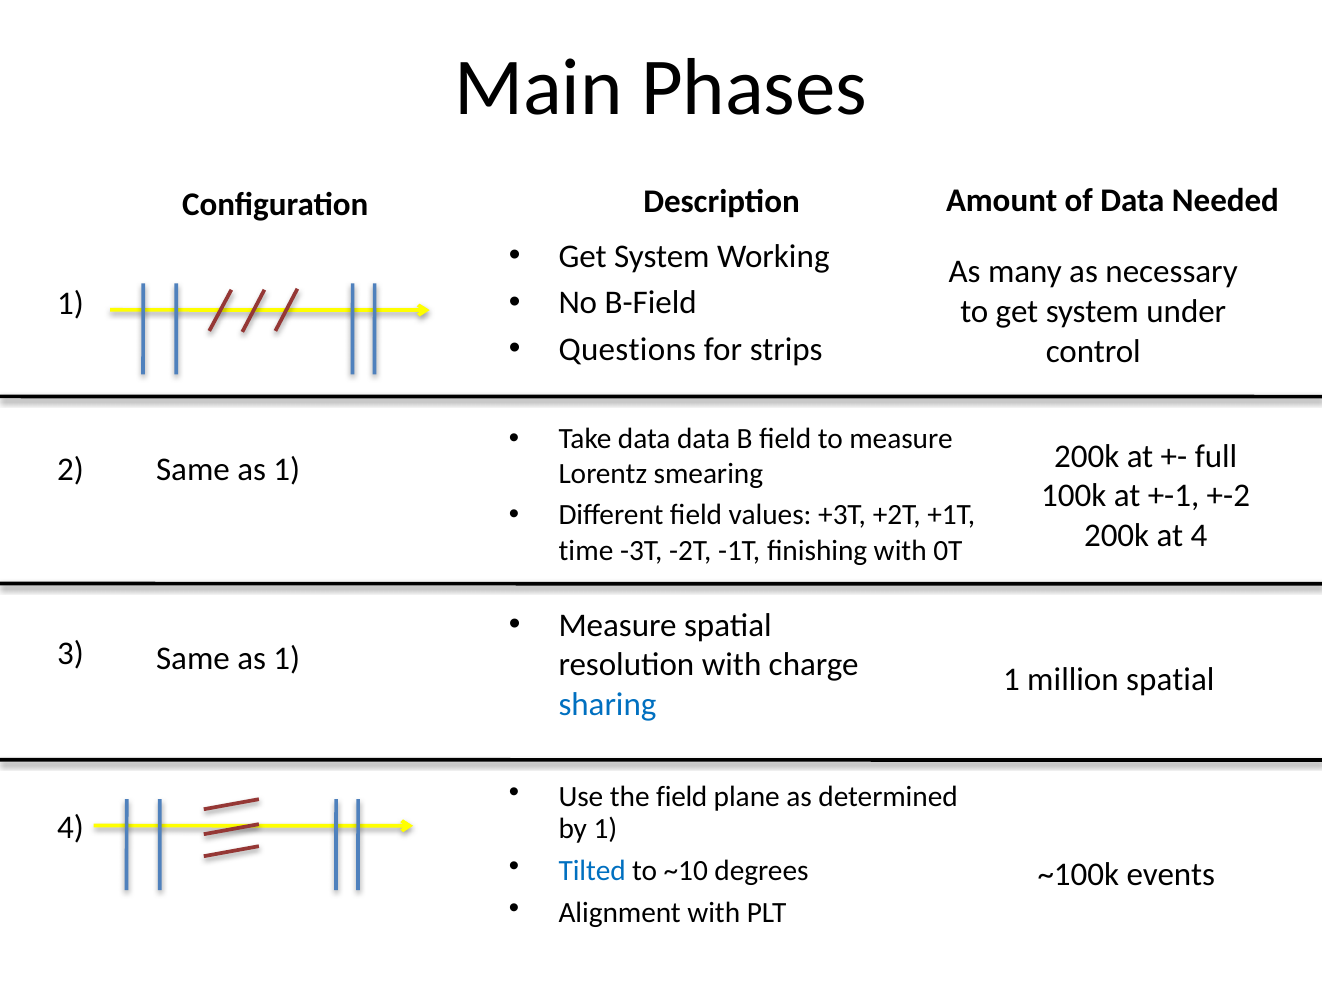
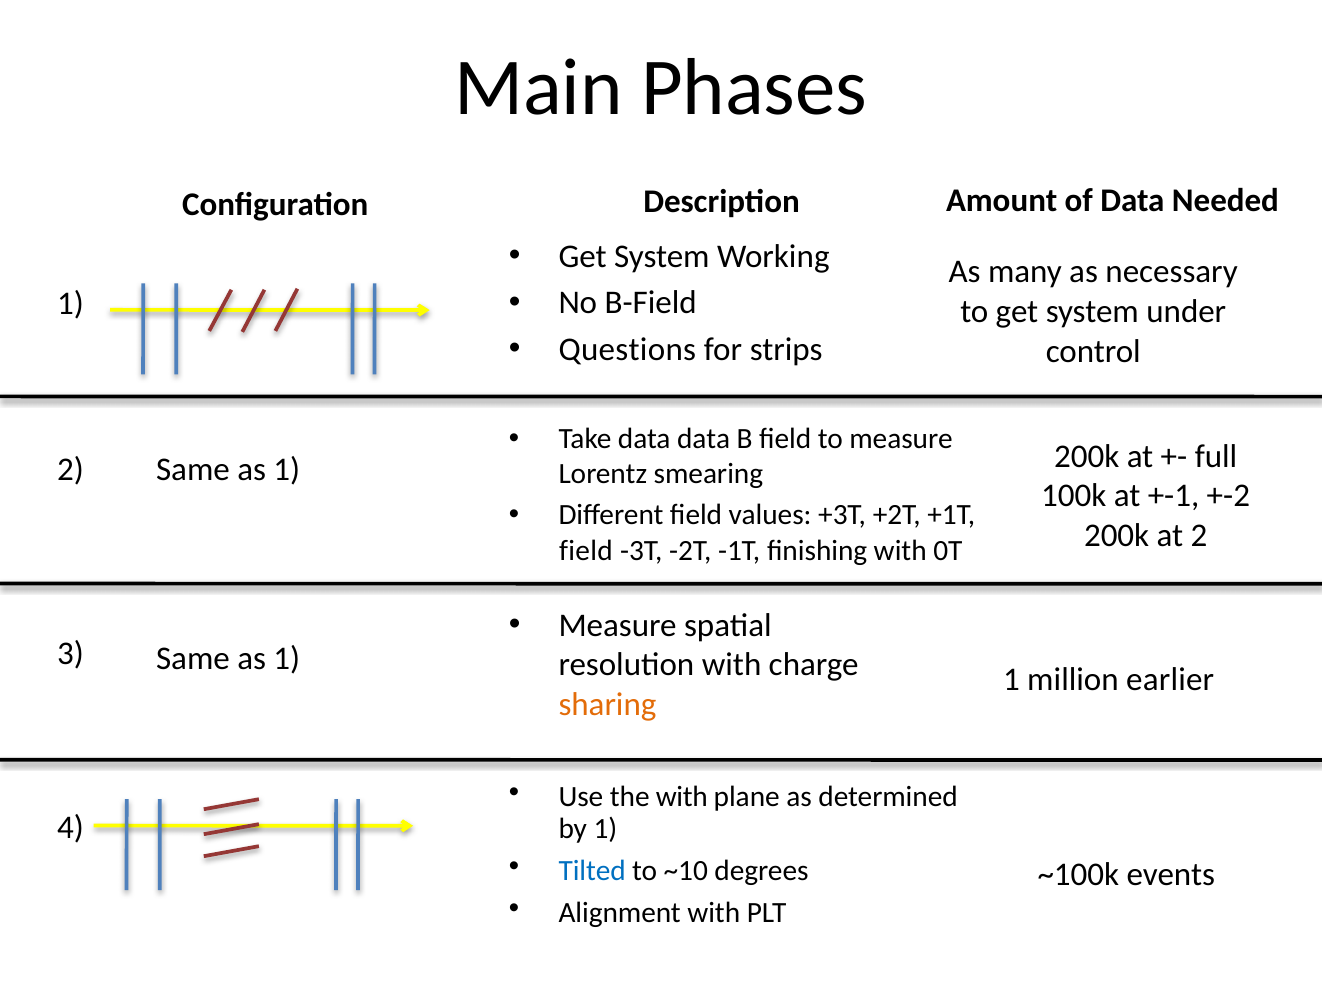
at 4: 4 -> 2
time at (586, 551): time -> field
million spatial: spatial -> earlier
sharing colour: blue -> orange
the field: field -> with
